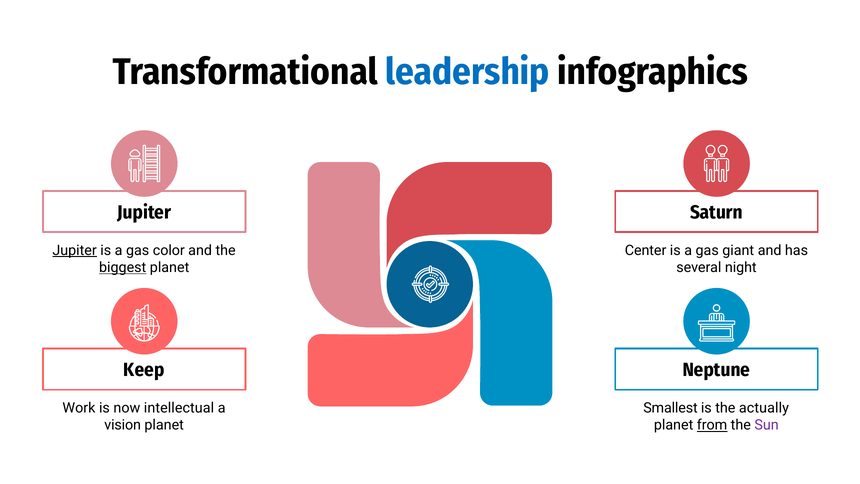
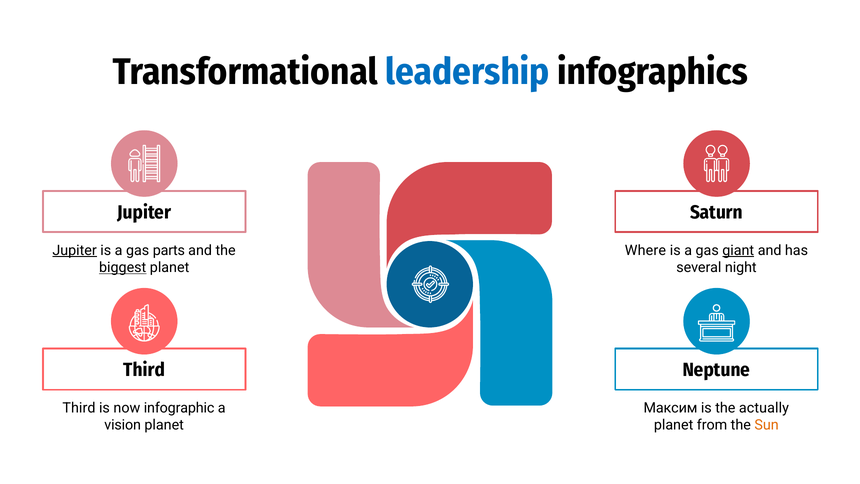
color: color -> parts
Center: Center -> Where
giant underline: none -> present
Keep at (144, 370): Keep -> Third
Work at (79, 408): Work -> Third
intellectual: intellectual -> infographic
Smallest: Smallest -> Максим
from underline: present -> none
Sun colour: purple -> orange
